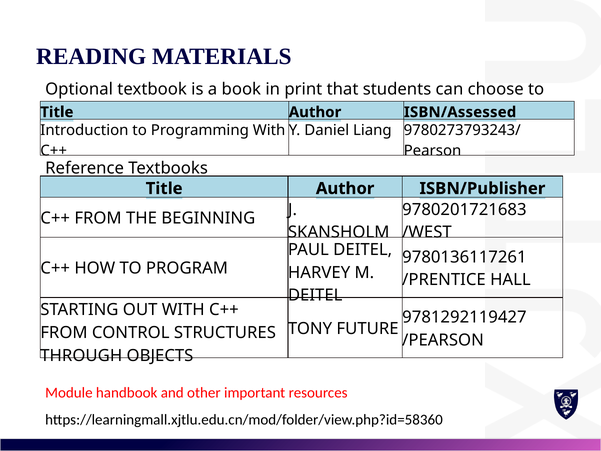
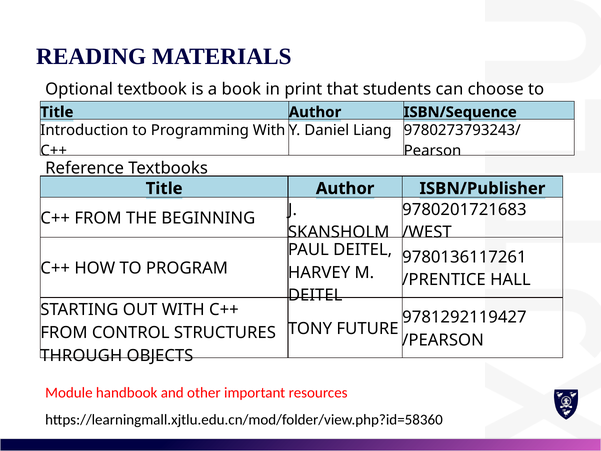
ISBN/Assessed: ISBN/Assessed -> ISBN/Sequence
